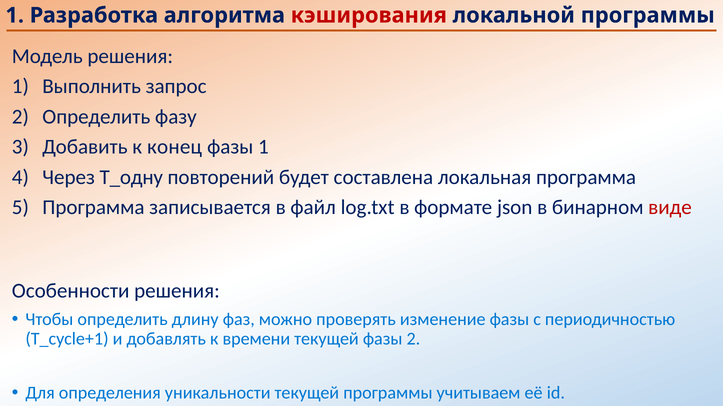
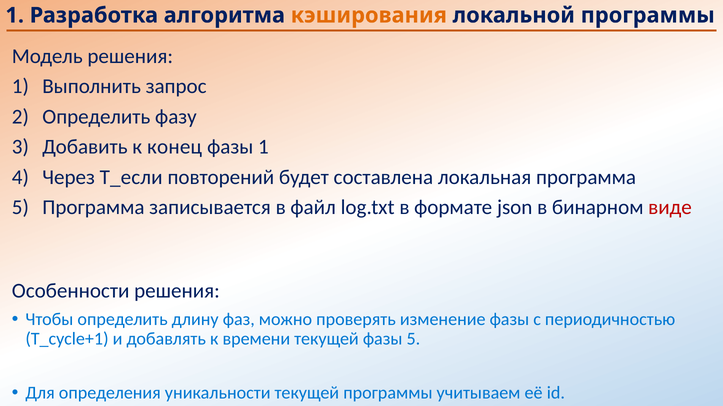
кэширования colour: red -> orange
T_одну: T_одну -> T_если
фазы 2: 2 -> 5
